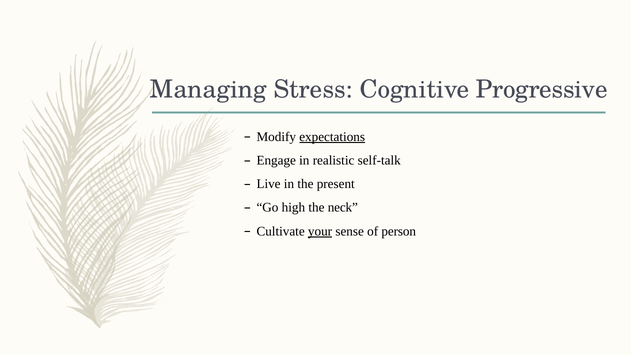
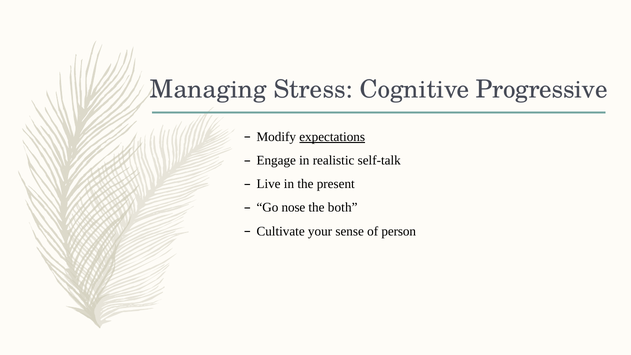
high: high -> nose
neck: neck -> both
your underline: present -> none
